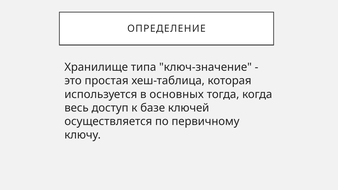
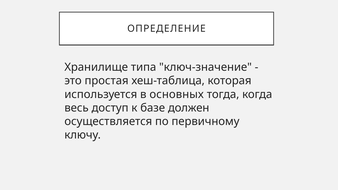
ключей: ключей -> должен
